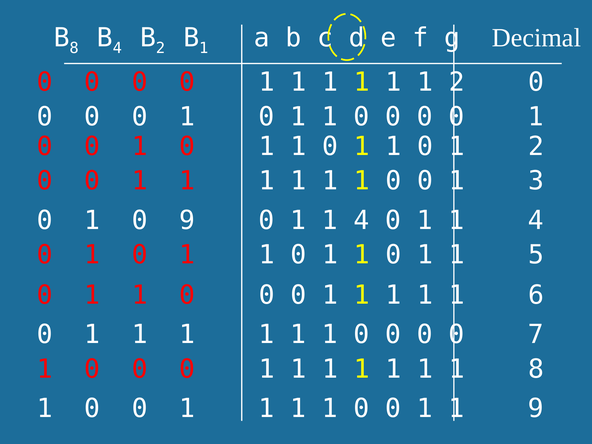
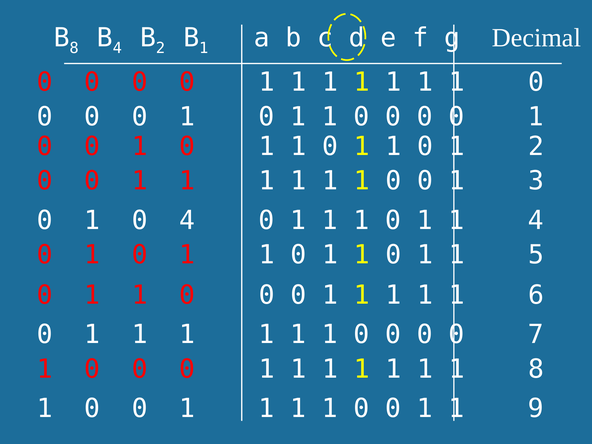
2 at (457, 82): 2 -> 1
0 9: 9 -> 4
4 at (361, 220): 4 -> 1
